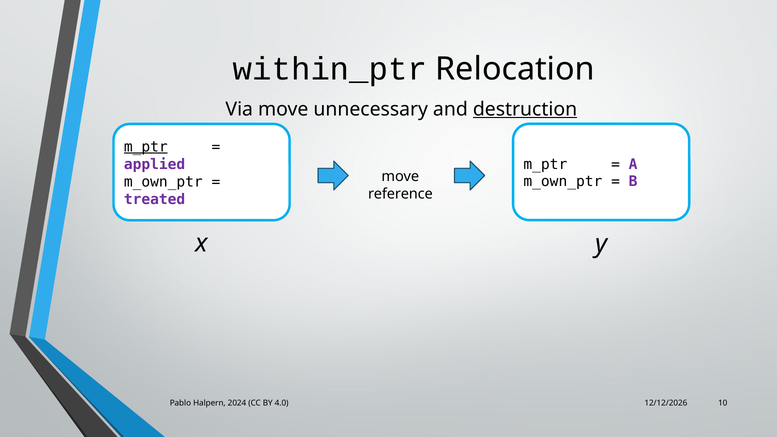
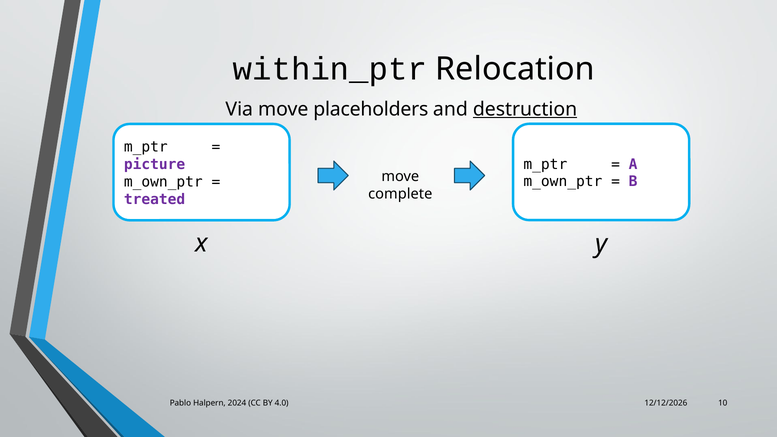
unnecessary: unnecessary -> placeholders
m_ptr at (146, 147) underline: present -> none
applied: applied -> picture
reference: reference -> complete
